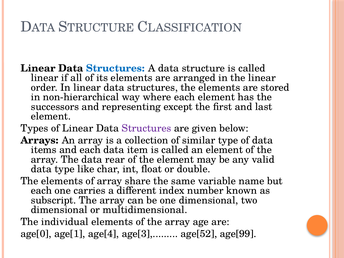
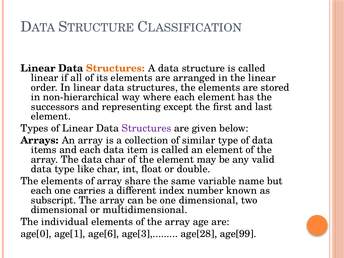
Structures at (115, 68) colour: blue -> orange
data rear: rear -> char
age[4: age[4 -> age[6
age[52: age[52 -> age[28
